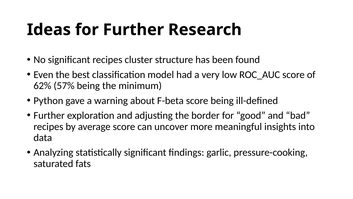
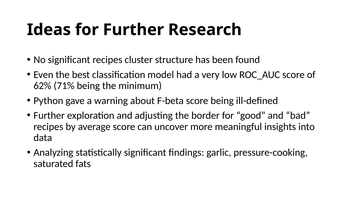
57%: 57% -> 71%
